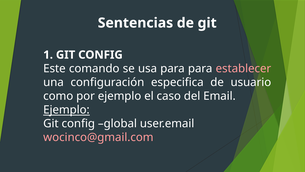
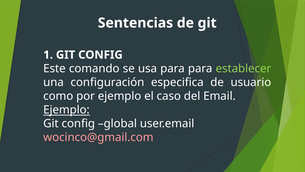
establecer colour: pink -> light green
